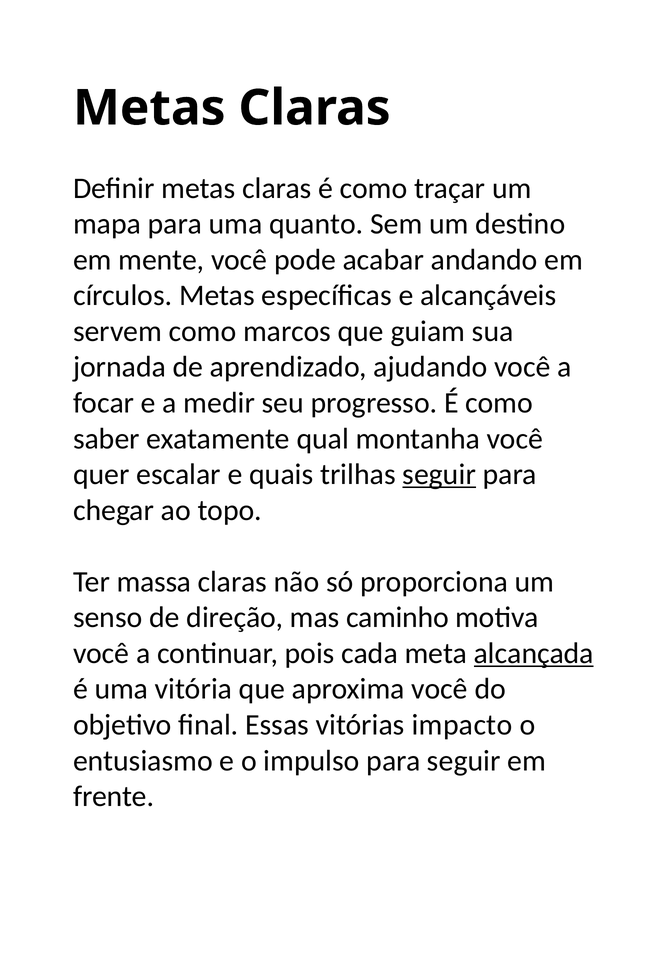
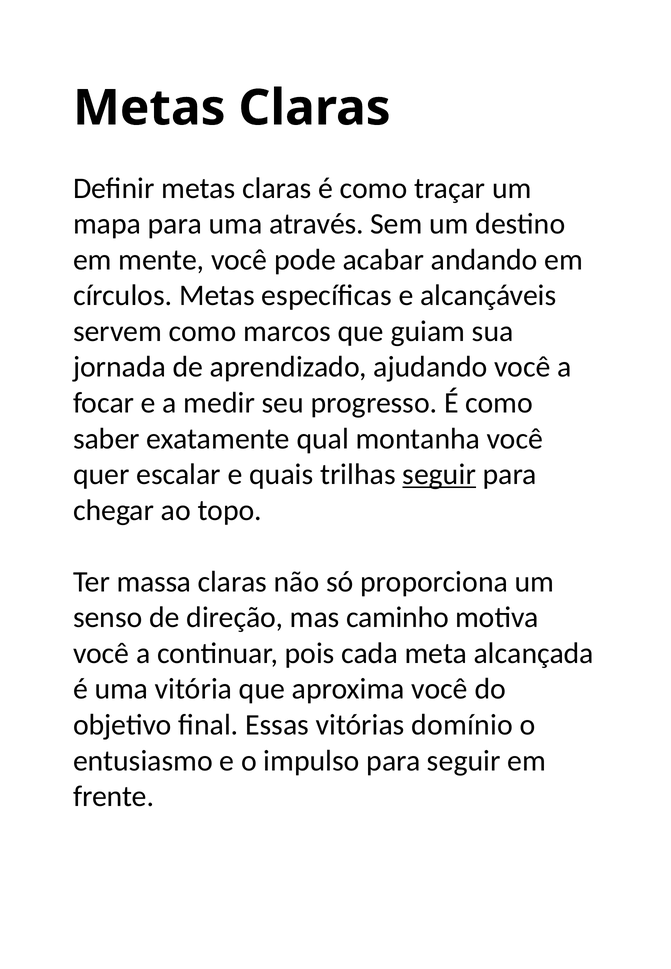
quanto: quanto -> através
alcançada underline: present -> none
impacto: impacto -> domínio
